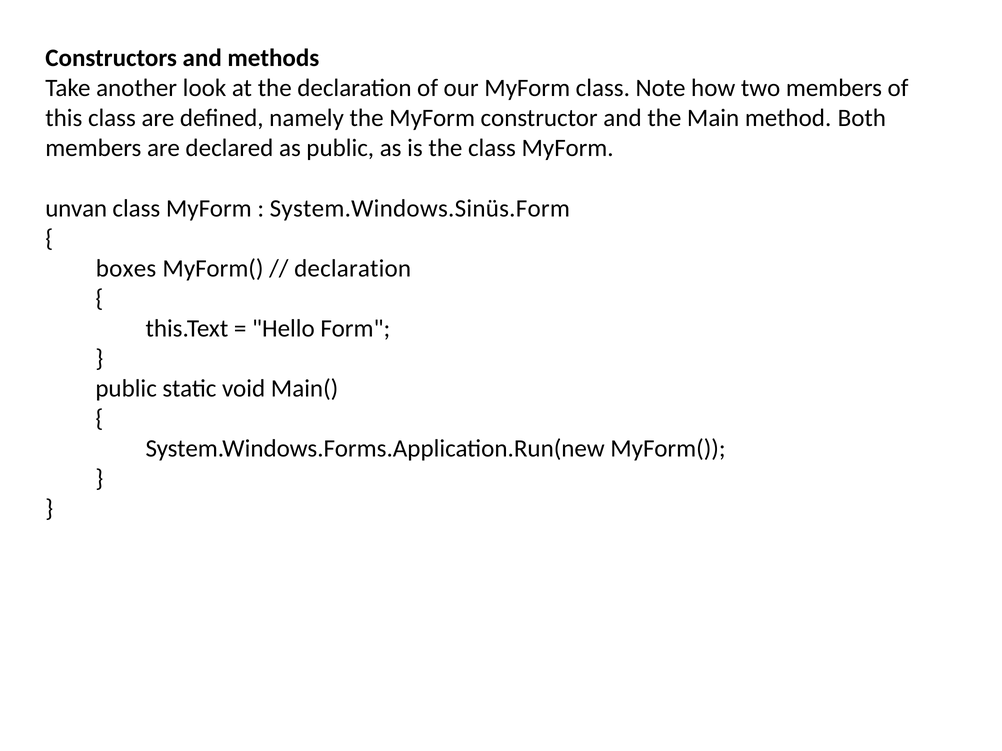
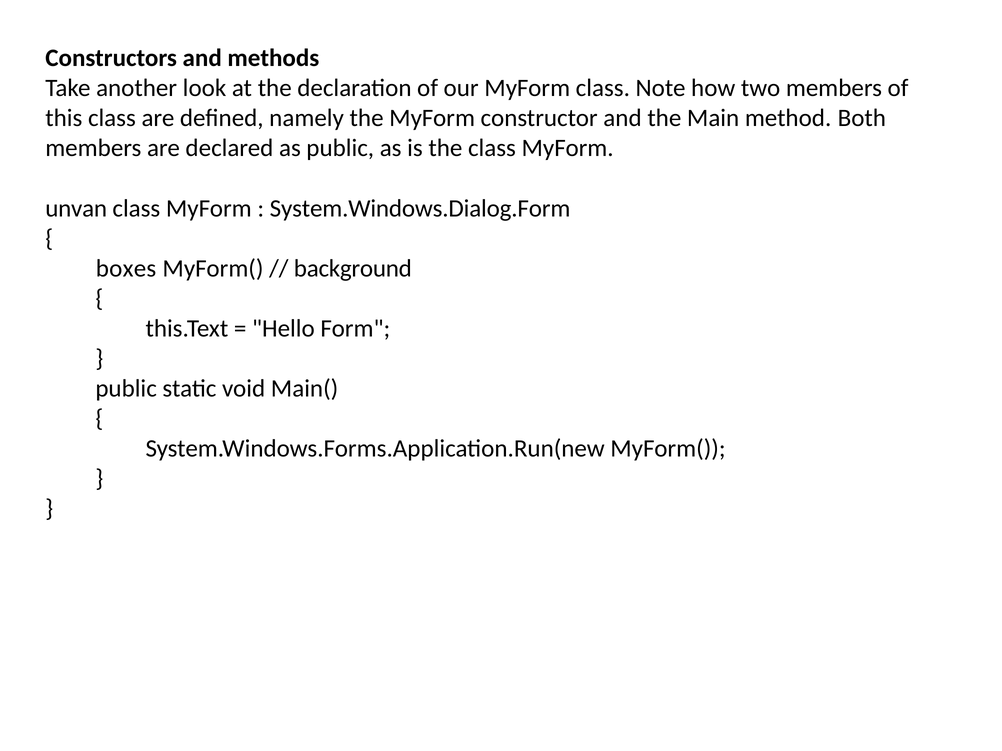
System.Windows.Sinüs.Form: System.Windows.Sinüs.Form -> System.Windows.Dialog.Form
declaration at (353, 269): declaration -> background
